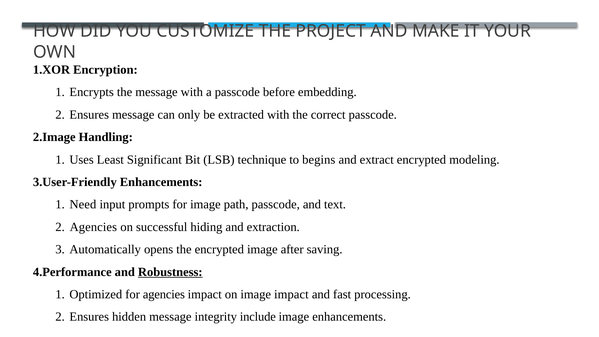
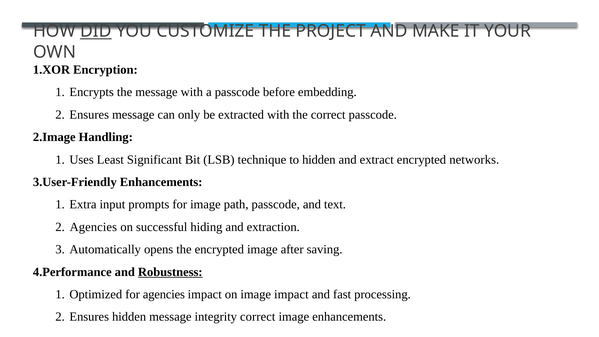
DID underline: none -> present
to begins: begins -> hidden
modeling: modeling -> networks
Need: Need -> Extra
integrity include: include -> correct
